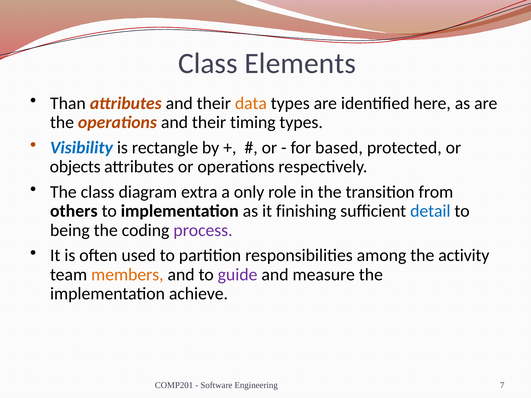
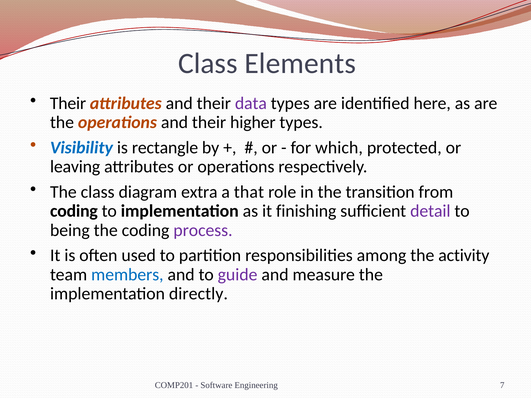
Than at (68, 103): Than -> Their
data colour: orange -> purple
timing: timing -> higher
based: based -> which
objects: objects -> leaving
only: only -> that
others at (74, 211): others -> coding
detail colour: blue -> purple
members colour: orange -> blue
achieve: achieve -> directly
